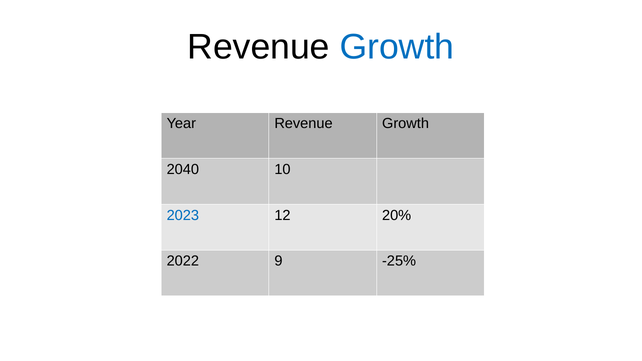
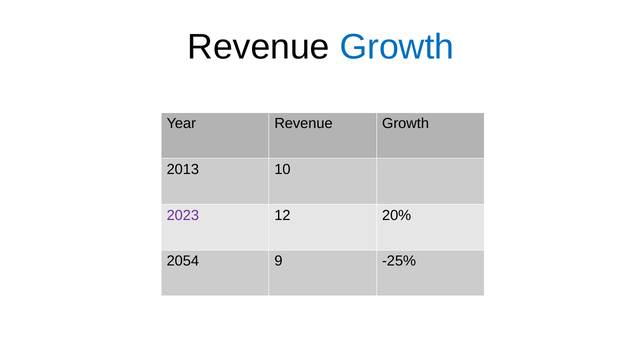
2040: 2040 -> 2013
2023 colour: blue -> purple
2022: 2022 -> 2054
